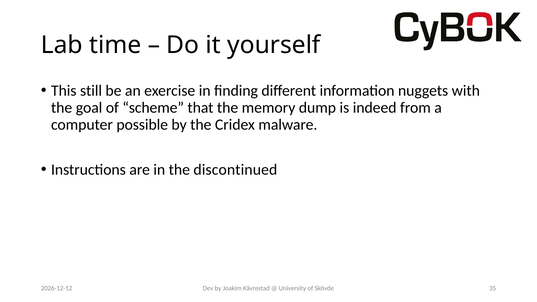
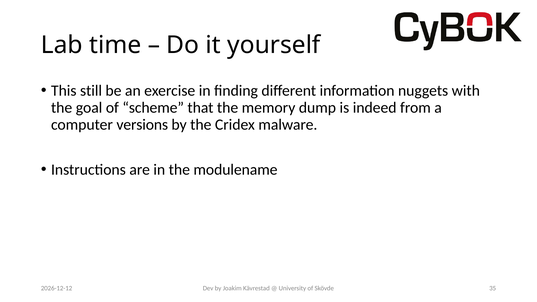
possible: possible -> versions
discontinued: discontinued -> modulename
